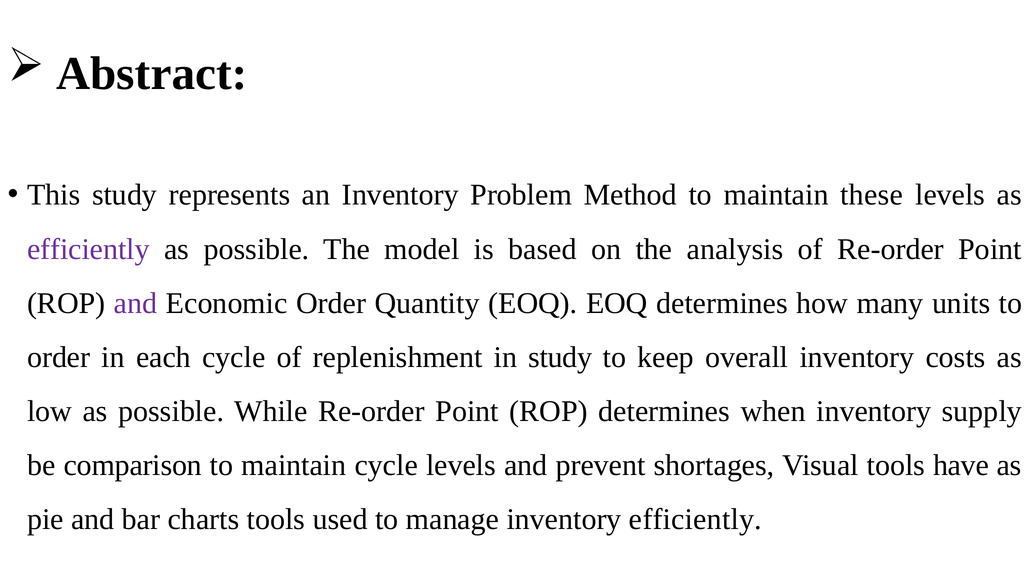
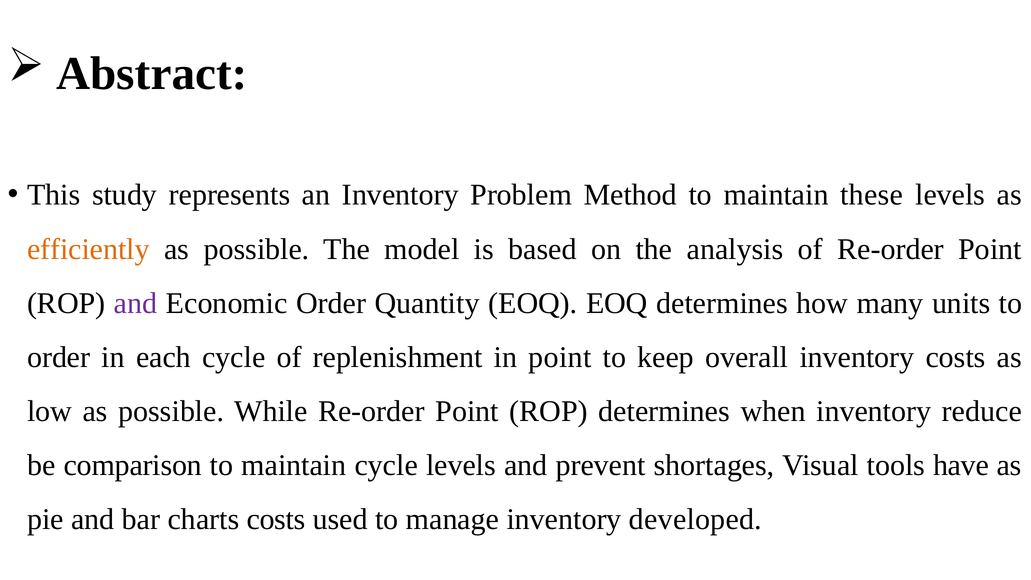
efficiently at (88, 249) colour: purple -> orange
in study: study -> point
supply: supply -> reduce
charts tools: tools -> costs
inventory efficiently: efficiently -> developed
